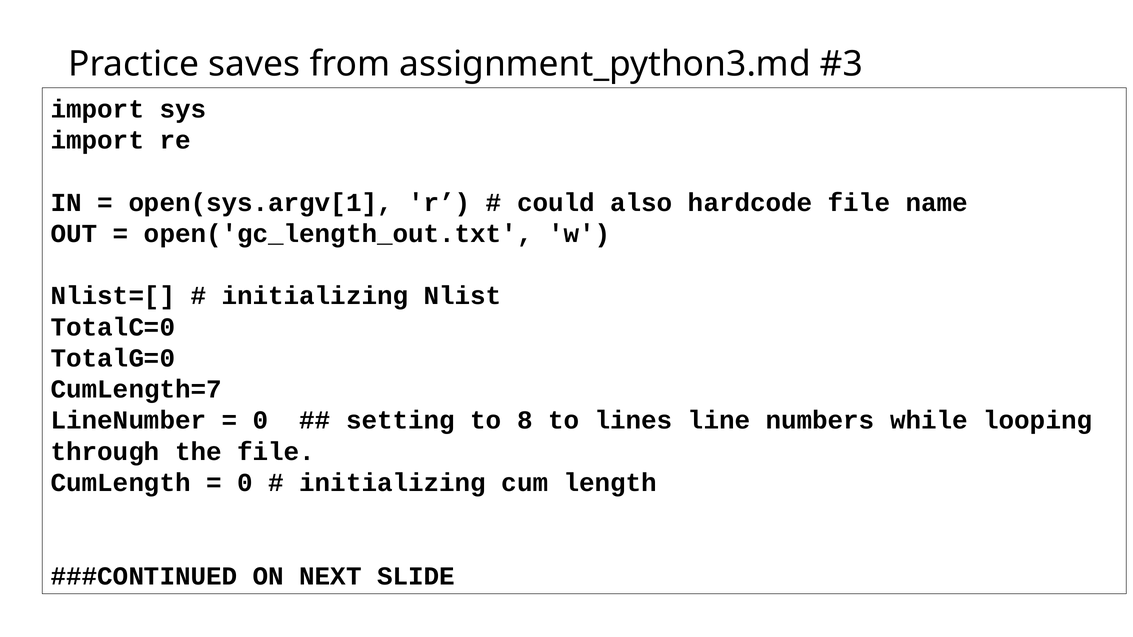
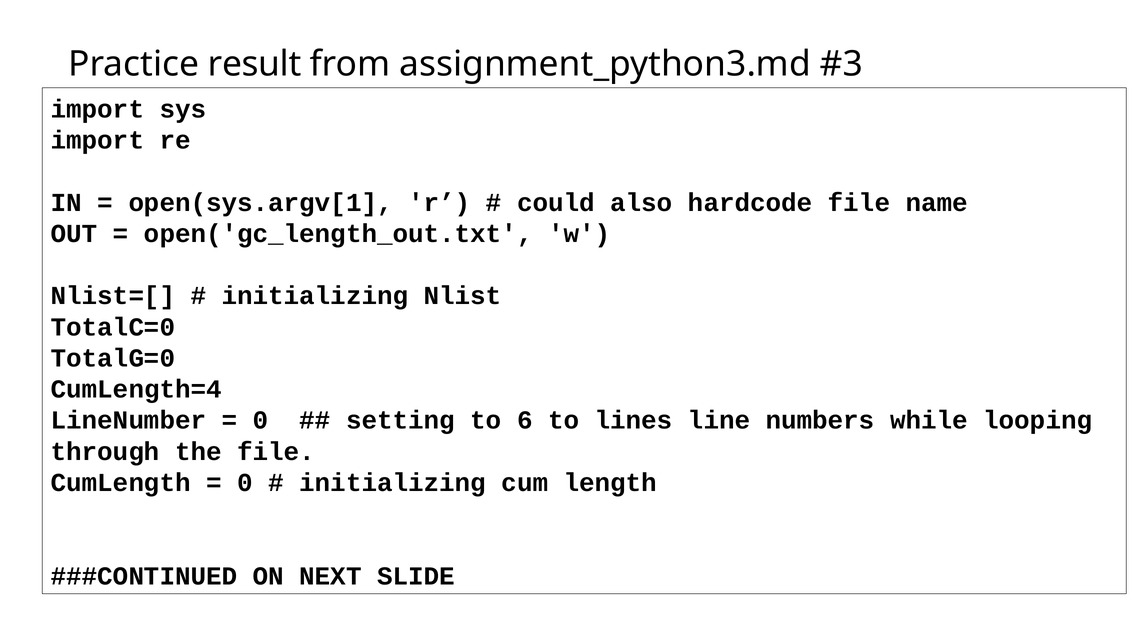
saves: saves -> result
CumLength=7: CumLength=7 -> CumLength=4
8: 8 -> 6
